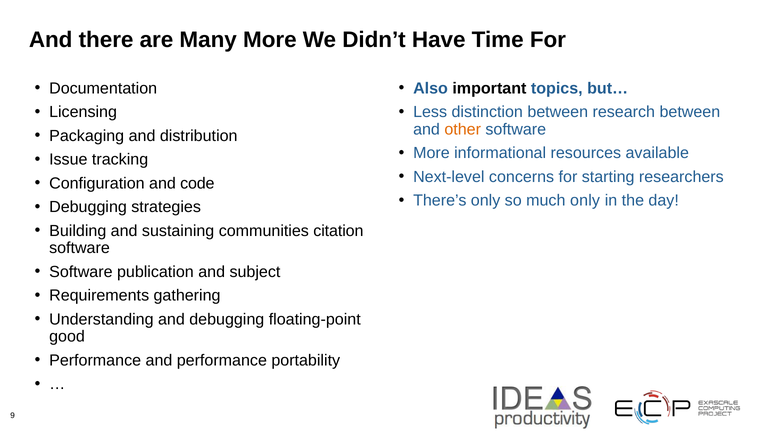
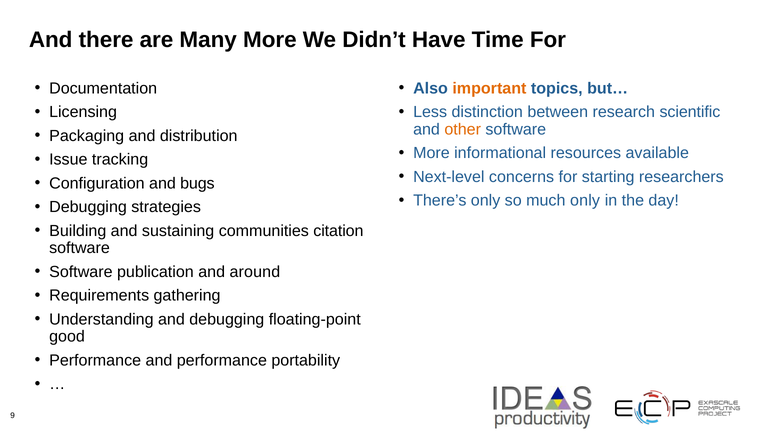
important colour: black -> orange
research between: between -> scientific
code: code -> bugs
subject: subject -> around
